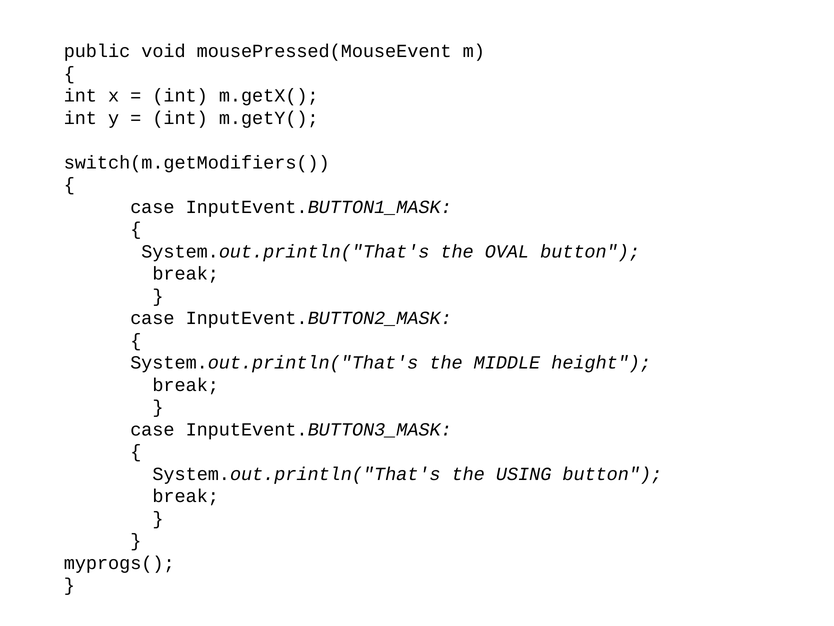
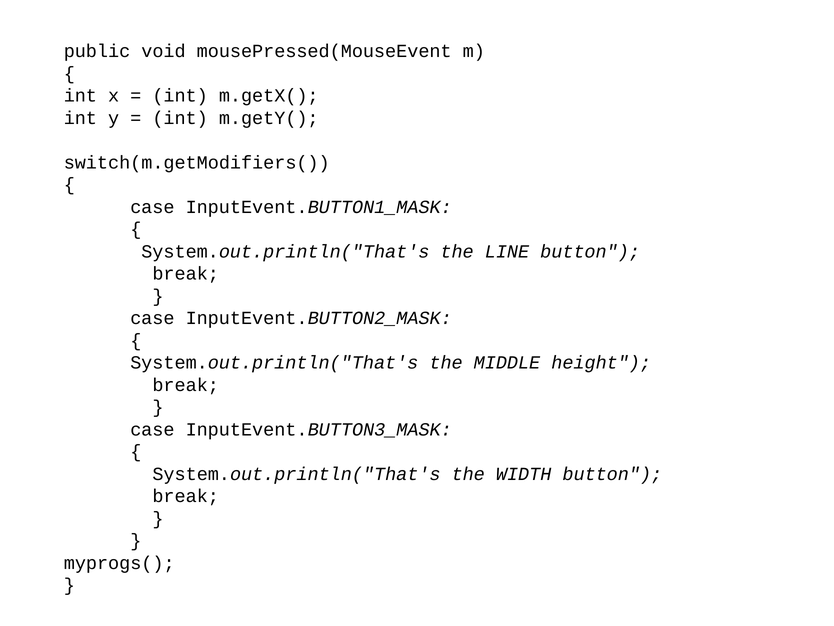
OVAL: OVAL -> LINE
USING: USING -> WIDTH
